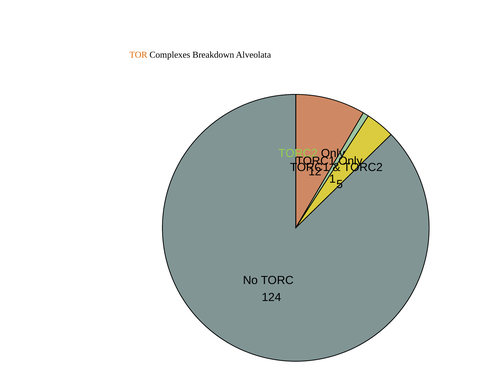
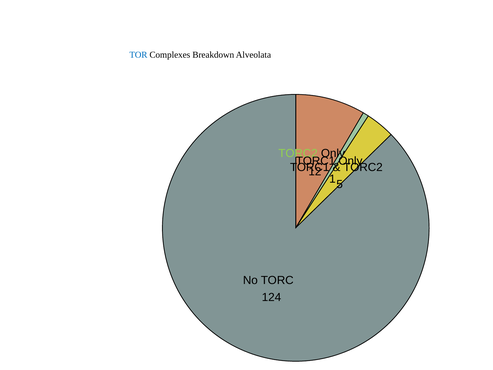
TOR colour: orange -> blue
